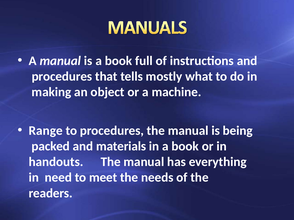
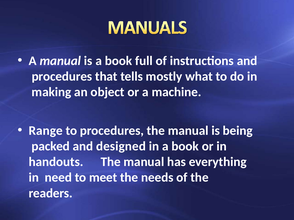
materials: materials -> designed
